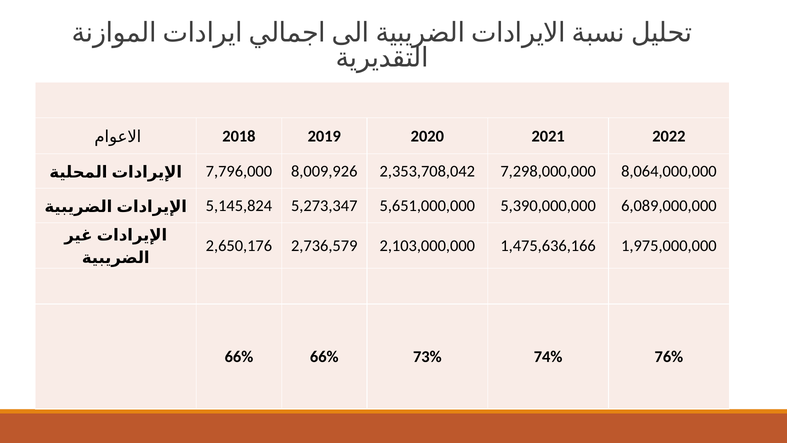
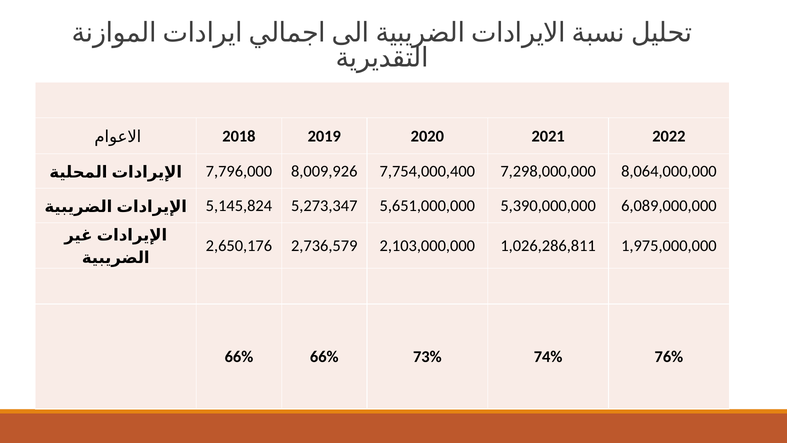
2,353,708,042: 2,353,708,042 -> 7,754,000,400
1,475,636,166: 1,475,636,166 -> 1,026,286,811
